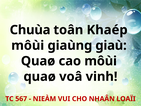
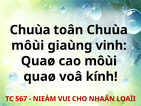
toân Khaép: Khaép -> Chuùa
giaù: giaù -> vinh
vinh: vinh -> kính
